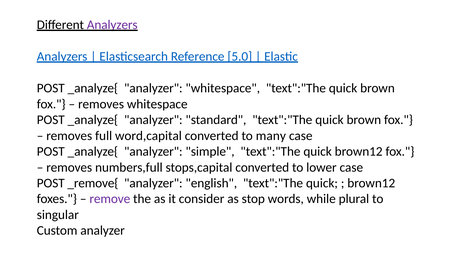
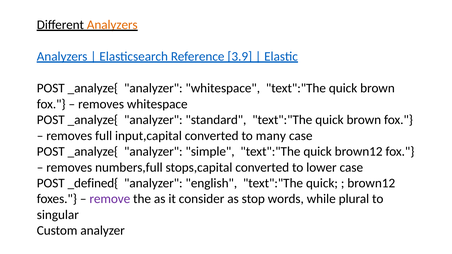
Analyzers at (112, 25) colour: purple -> orange
5.0: 5.0 -> 3.9
word,capital: word,capital -> input,capital
_remove{: _remove{ -> _defined{
